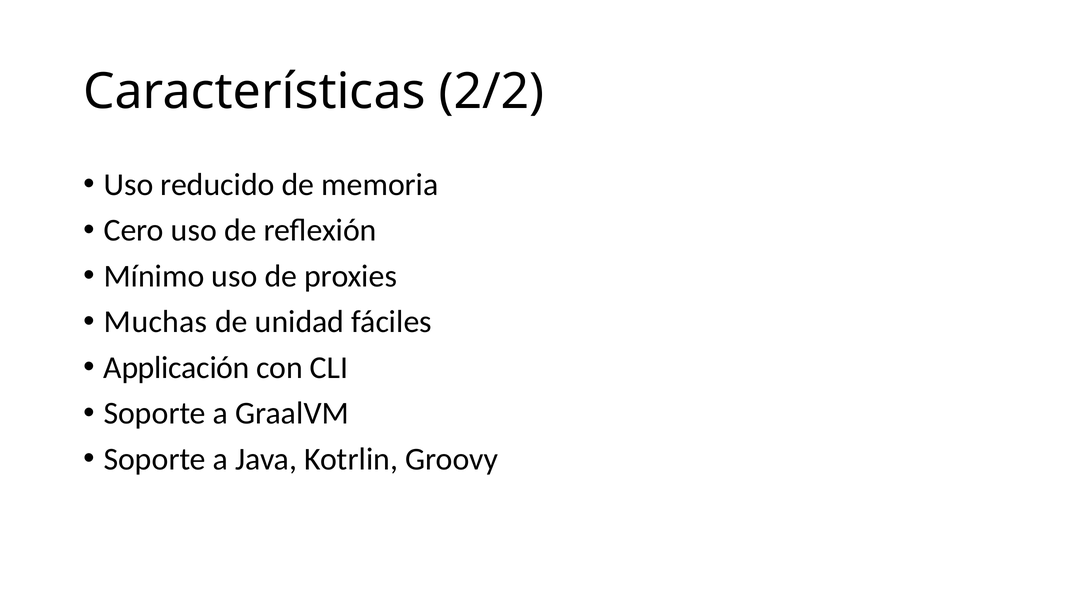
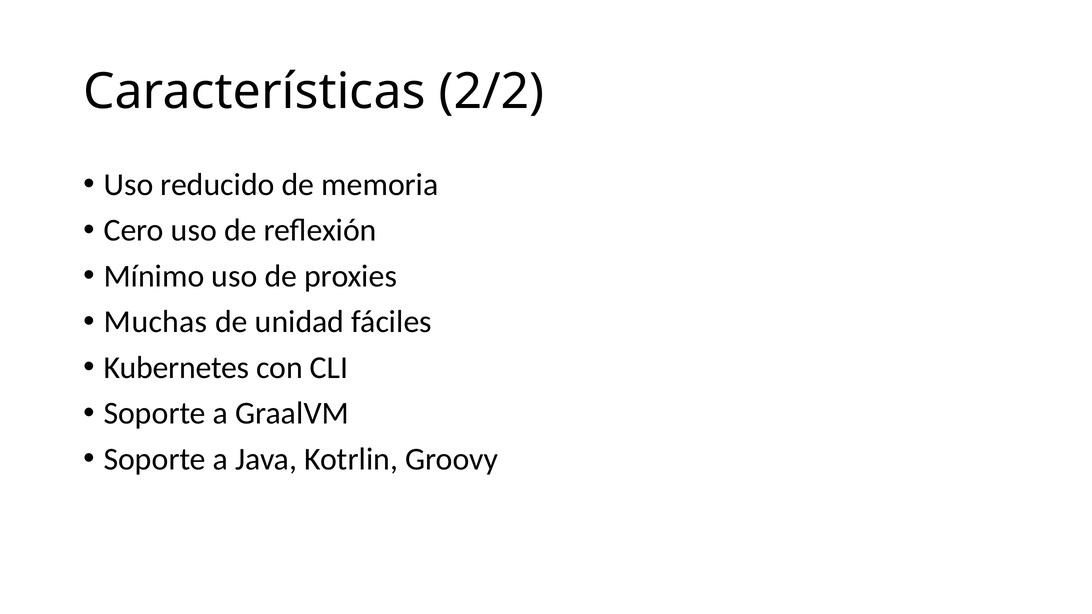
Applicación: Applicación -> Kubernetes
